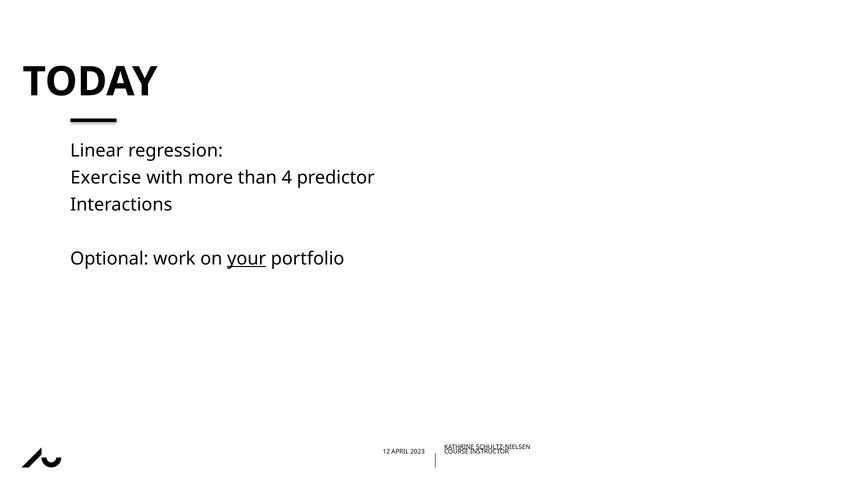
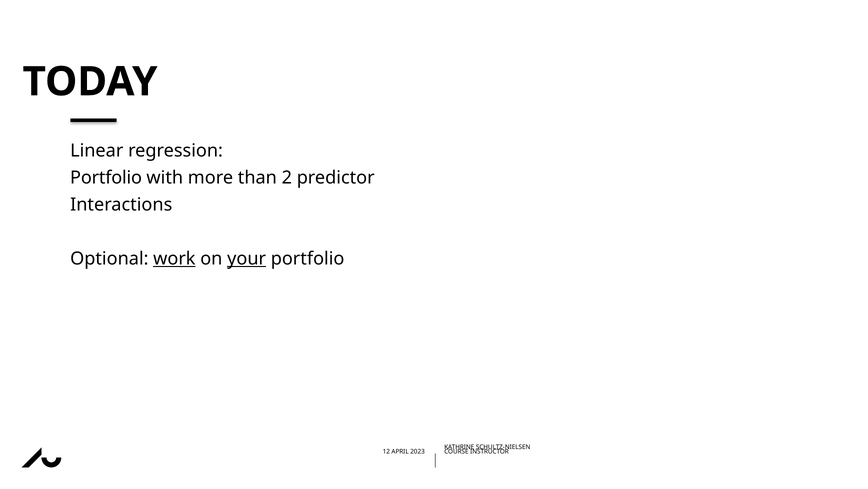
Exercise at (106, 178): Exercise -> Portfolio
4: 4 -> 2
work underline: none -> present
